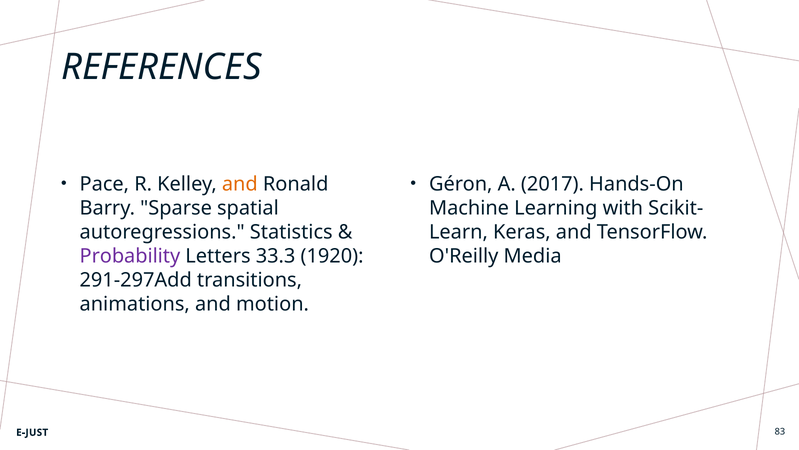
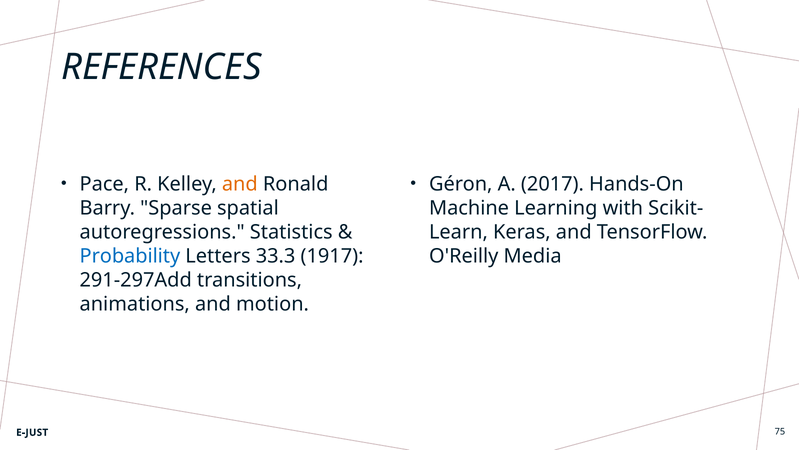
Probability colour: purple -> blue
1920: 1920 -> 1917
83: 83 -> 75
